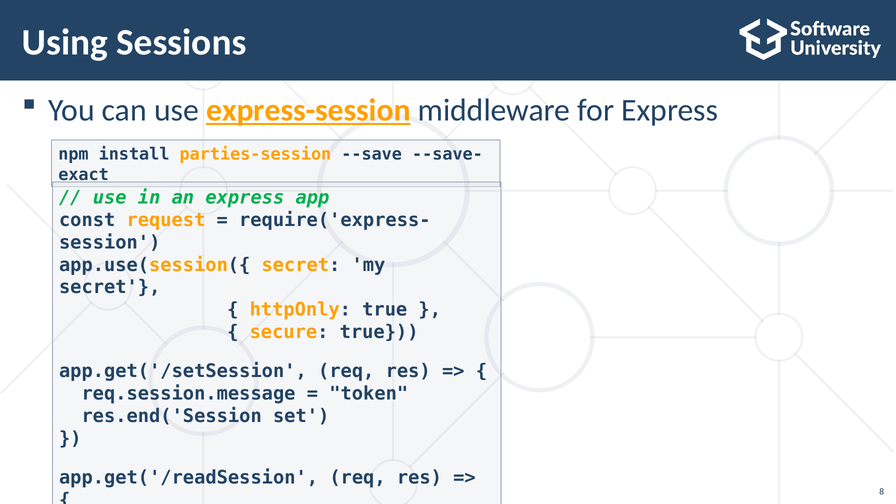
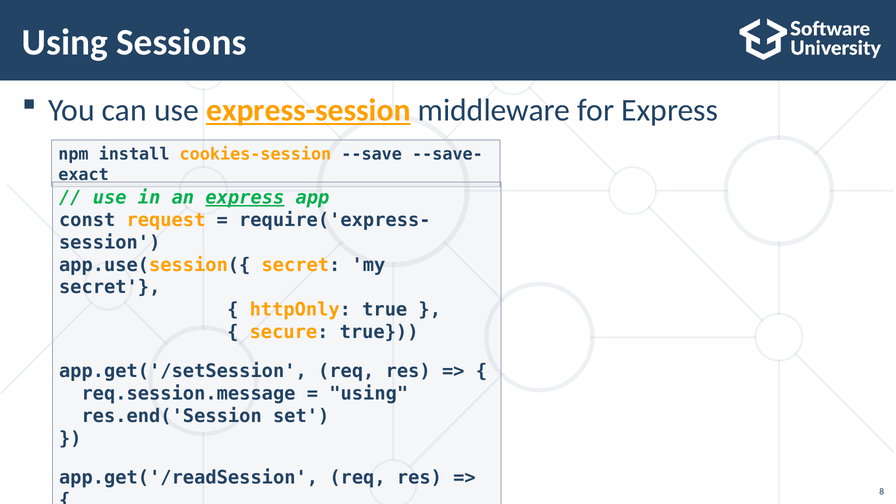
parties-session: parties-session -> cookies-session
express at (245, 198) underline: none -> present
token at (369, 394): token -> using
